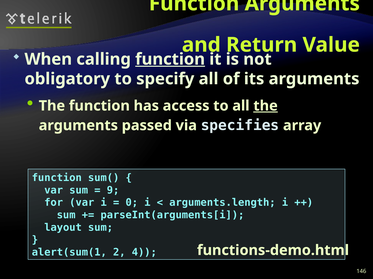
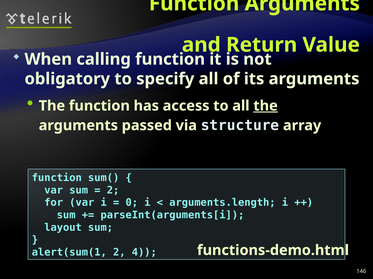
function at (170, 59) underline: present -> none
specifies: specifies -> structure
9 at (113, 191): 9 -> 2
